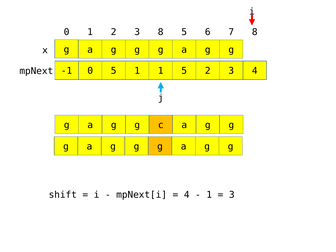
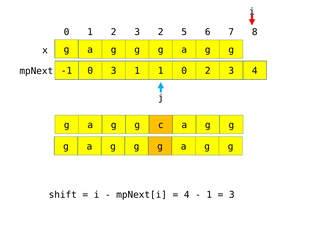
3 8: 8 -> 2
0 5: 5 -> 3
1 5: 5 -> 0
